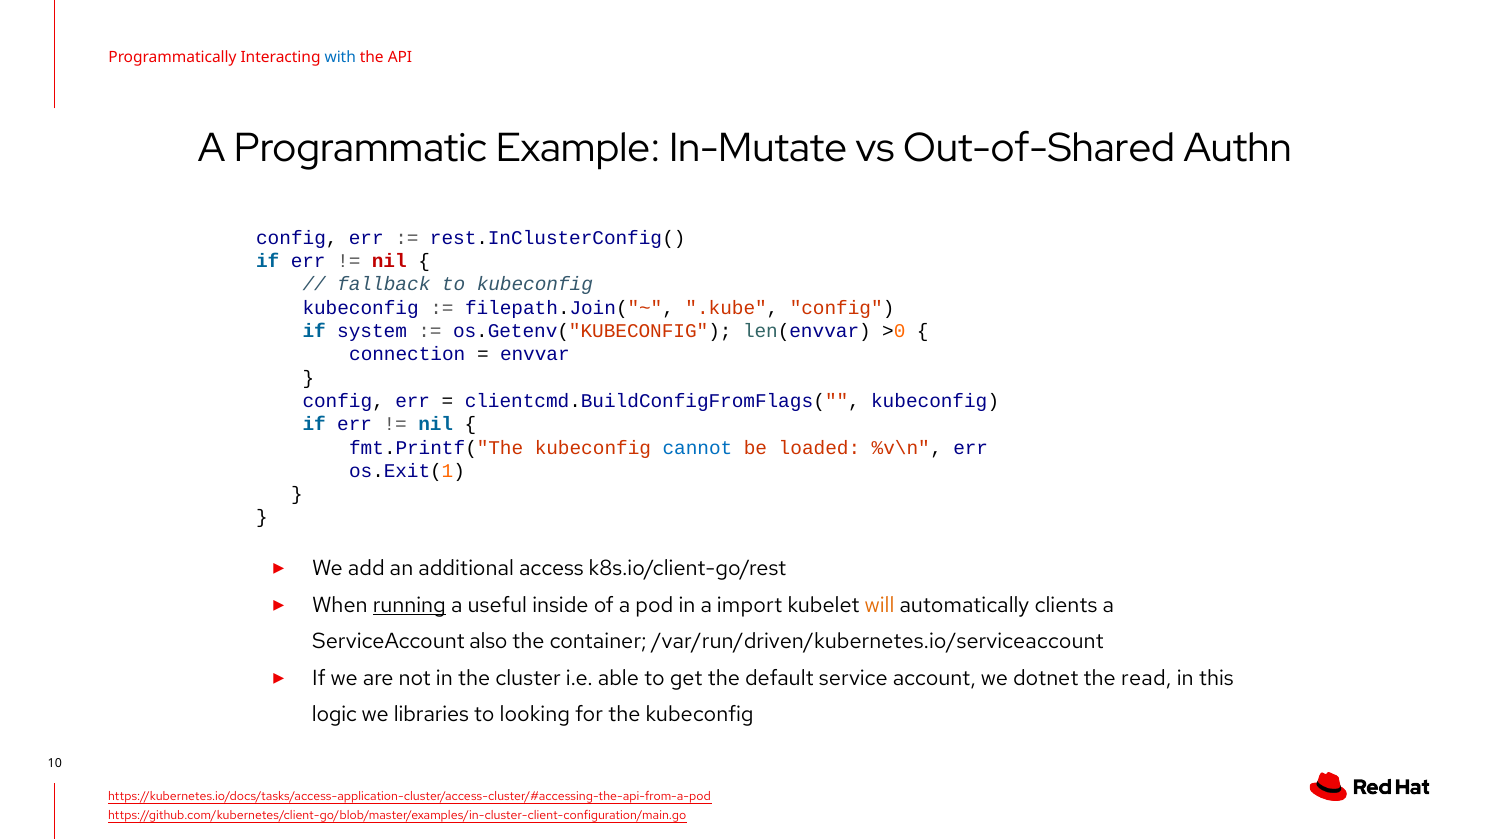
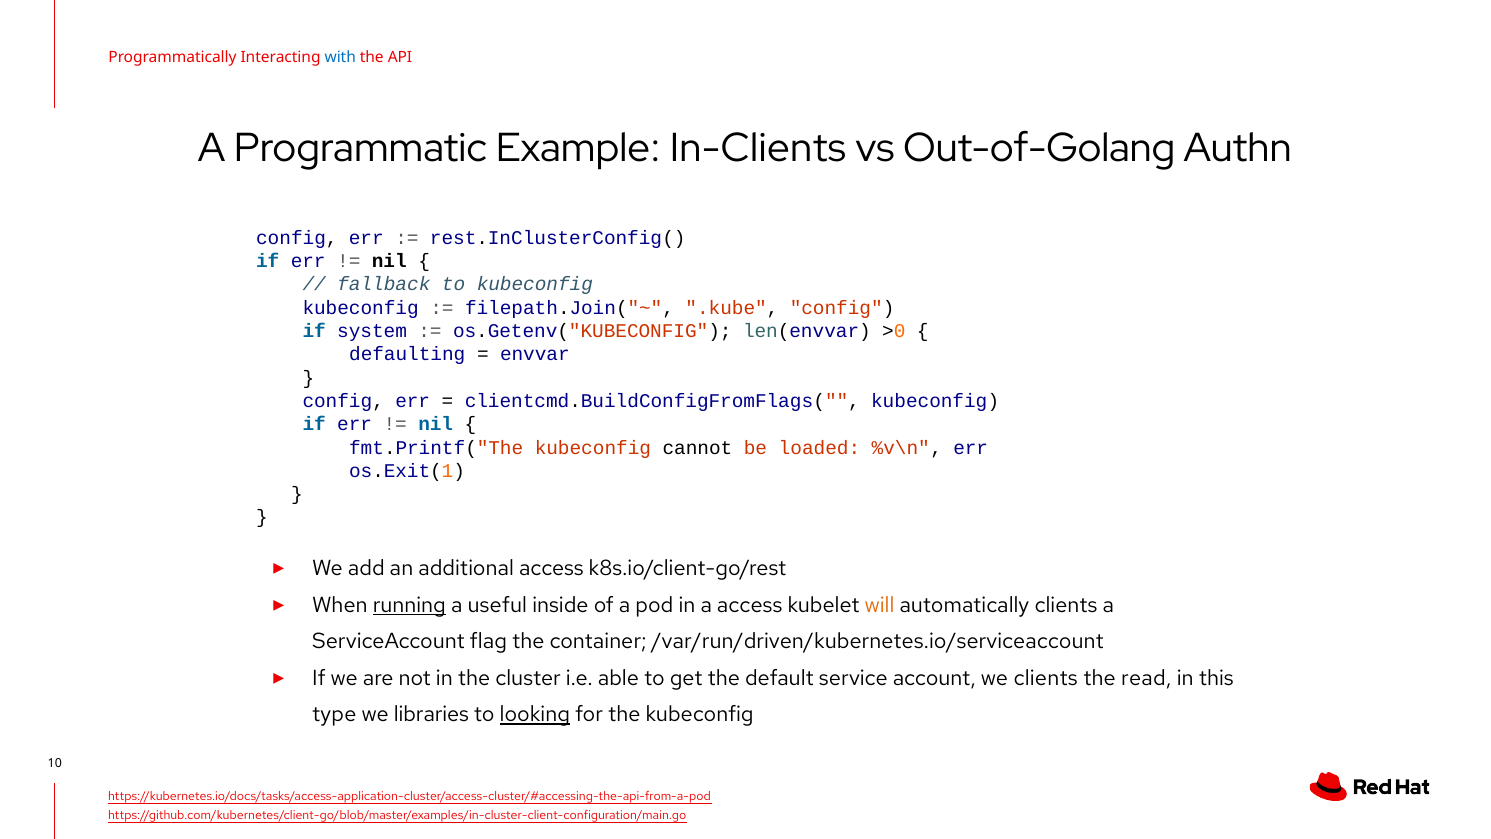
In-Mutate: In-Mutate -> In-Clients
Out-of-Shared: Out-of-Shared -> Out-of-Golang
nil at (389, 261) colour: red -> black
connection: connection -> defaulting
cannot colour: blue -> black
a import: import -> access
also: also -> flag
we dotnet: dotnet -> clients
logic: logic -> type
looking underline: none -> present
